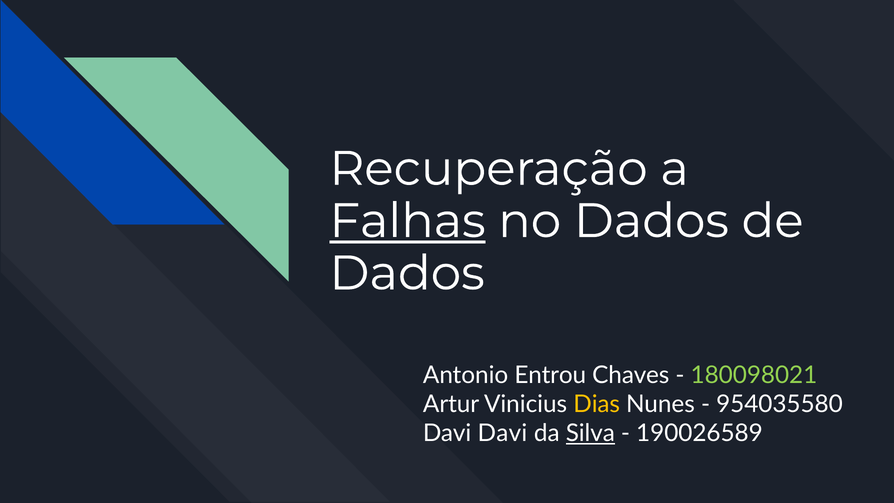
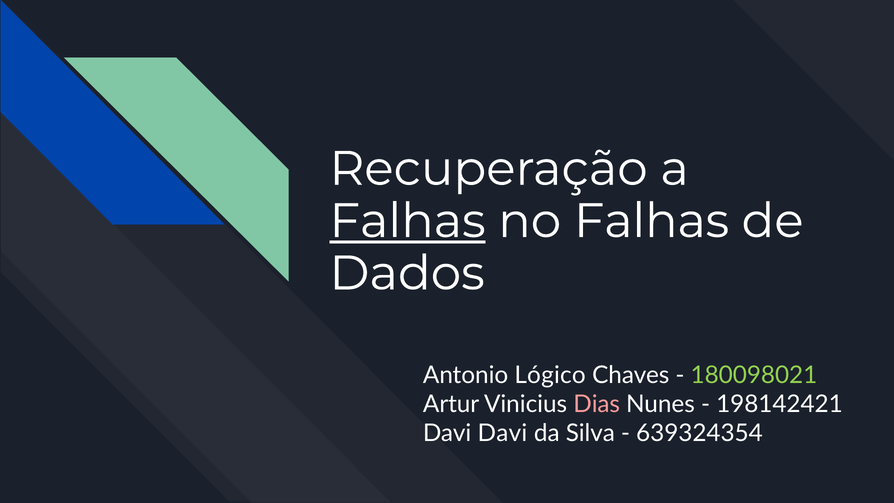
no Dados: Dados -> Falhas
Entrou: Entrou -> Lógico
Dias colour: yellow -> pink
954035580: 954035580 -> 198142421
Silva underline: present -> none
190026589: 190026589 -> 639324354
